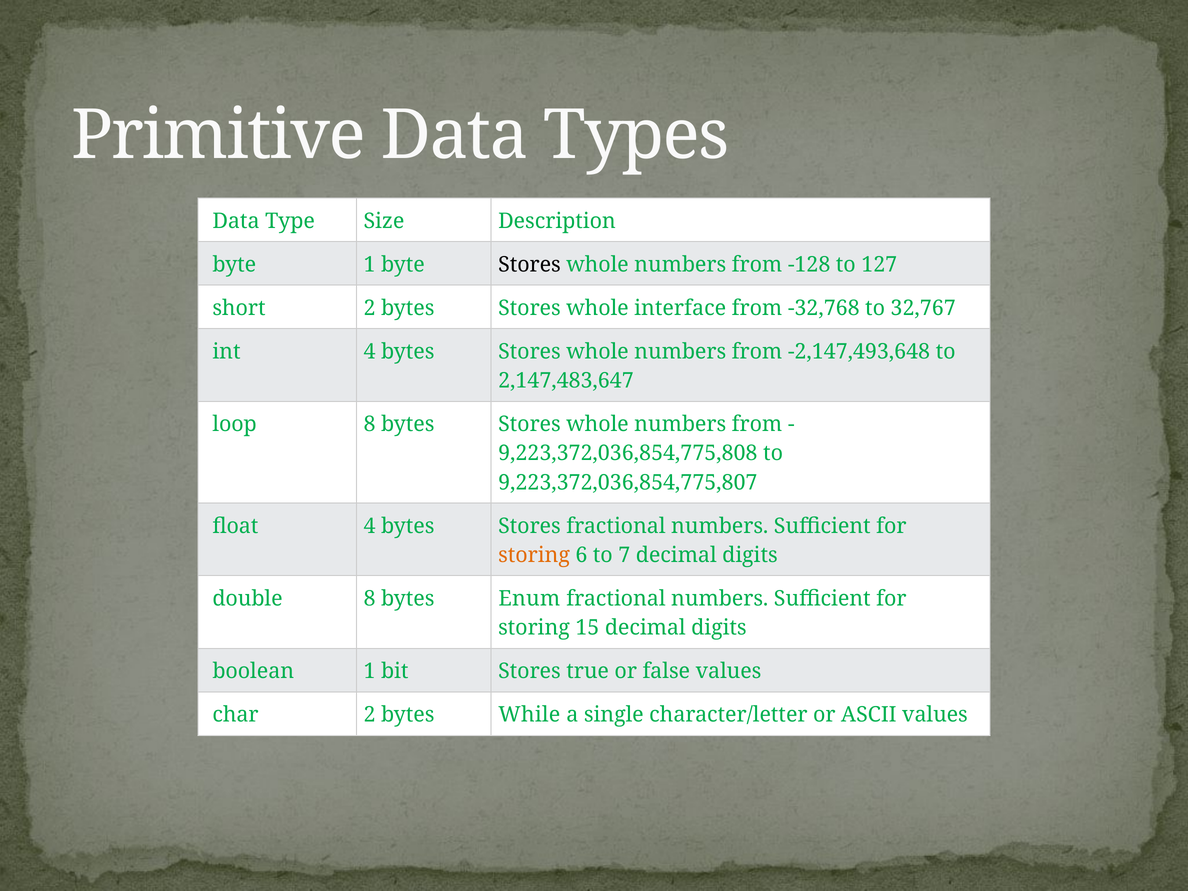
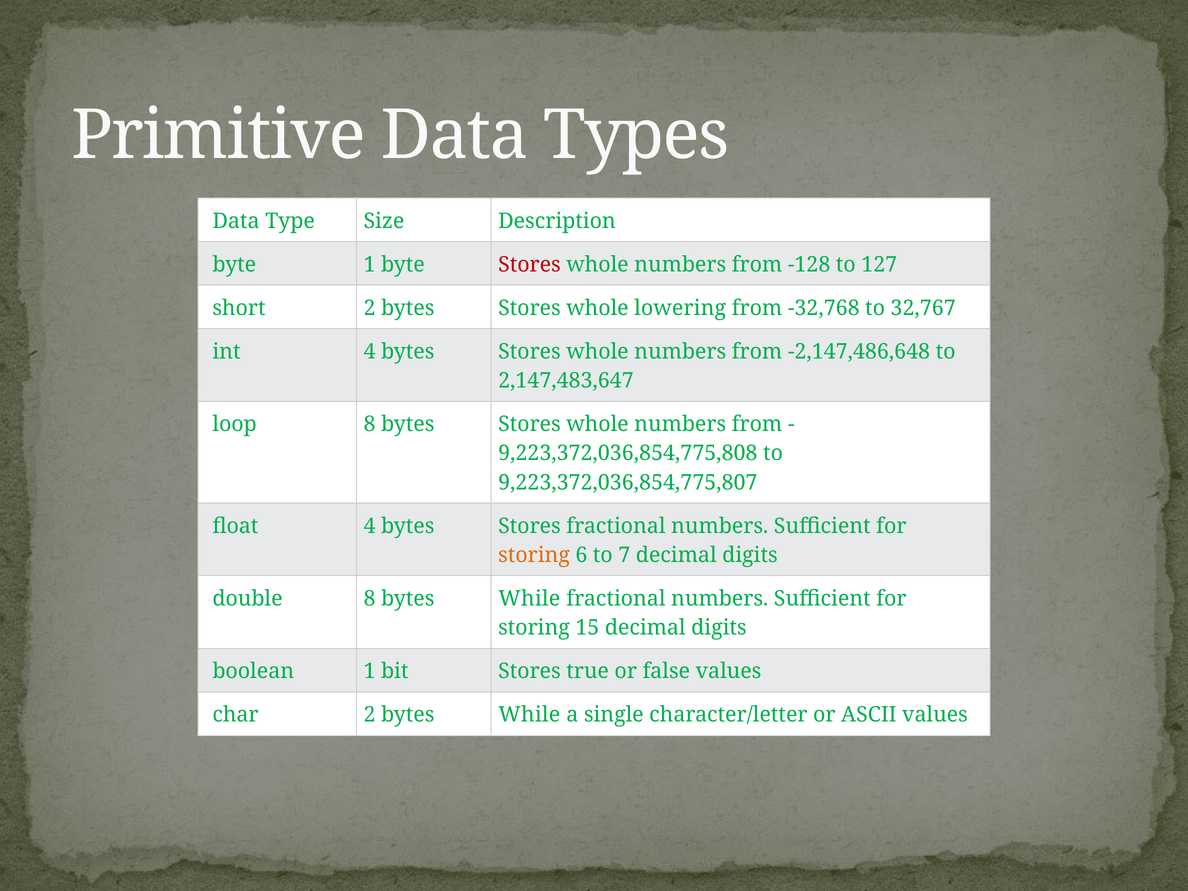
Stores at (529, 265) colour: black -> red
interface: interface -> lowering
-2,147,493,648: -2,147,493,648 -> -2,147,486,648
8 bytes Enum: Enum -> While
